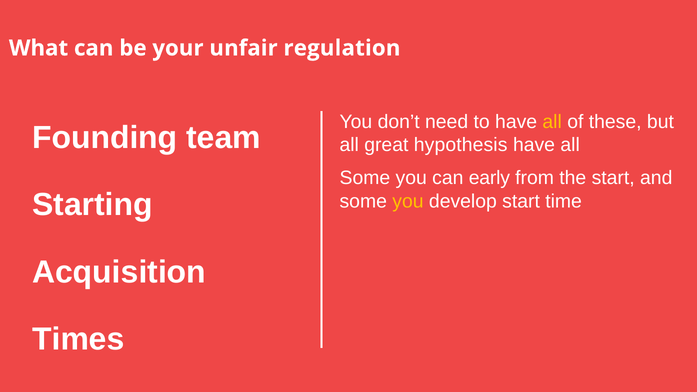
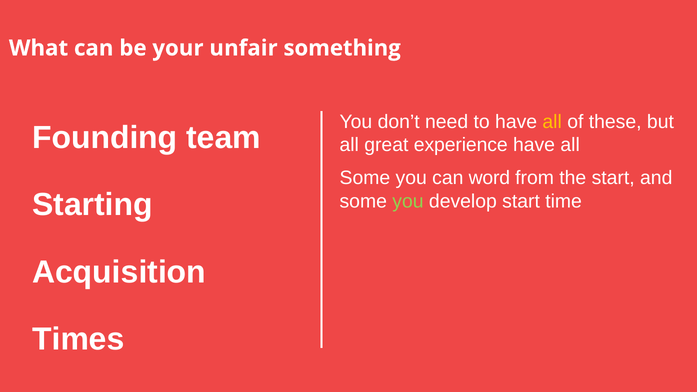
regulation: regulation -> something
hypothesis: hypothesis -> experience
early: early -> word
you at (408, 201) colour: yellow -> light green
